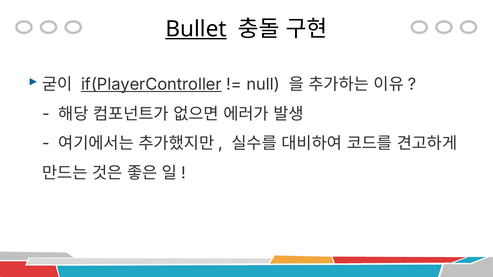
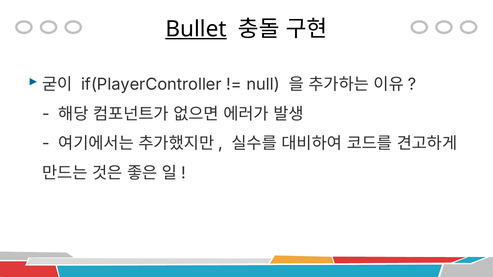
if(PlayerController underline: present -> none
